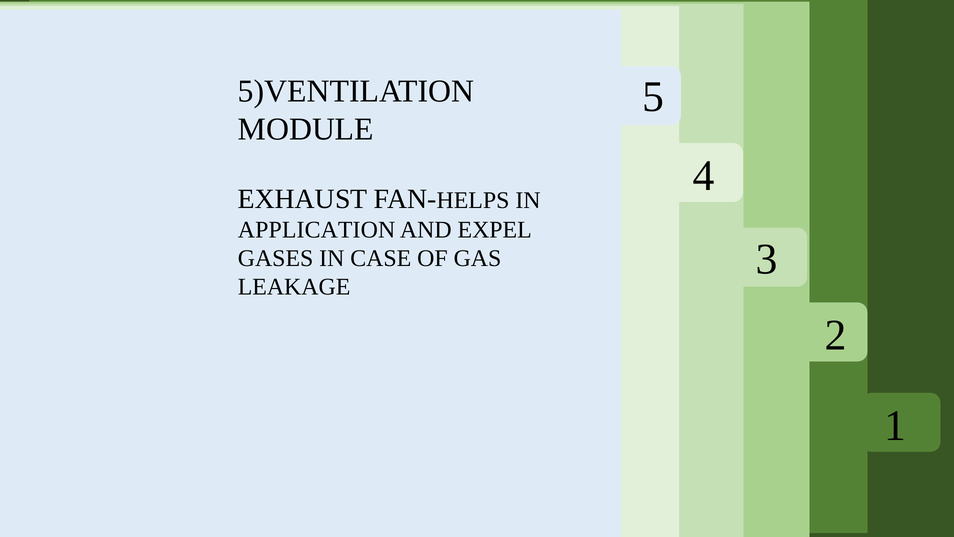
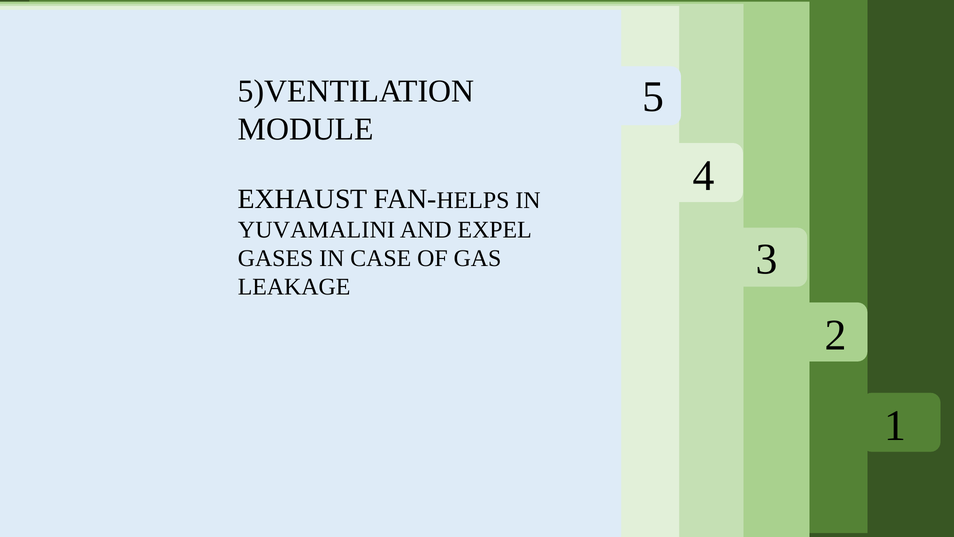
APPLICATION: APPLICATION -> YUVAMALINI
